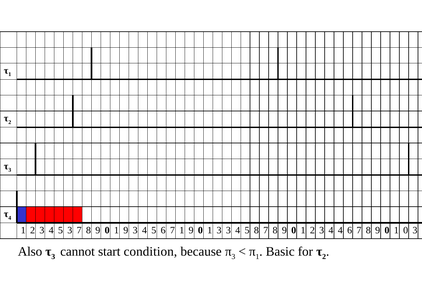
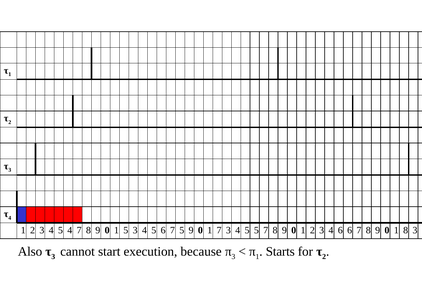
5 3: 3 -> 4
0 1 9: 9 -> 5
7 1: 1 -> 5
1 3: 3 -> 7
5 8: 8 -> 5
4 4: 4 -> 6
1 0: 0 -> 8
condition: condition -> execution
Basic: Basic -> Starts
